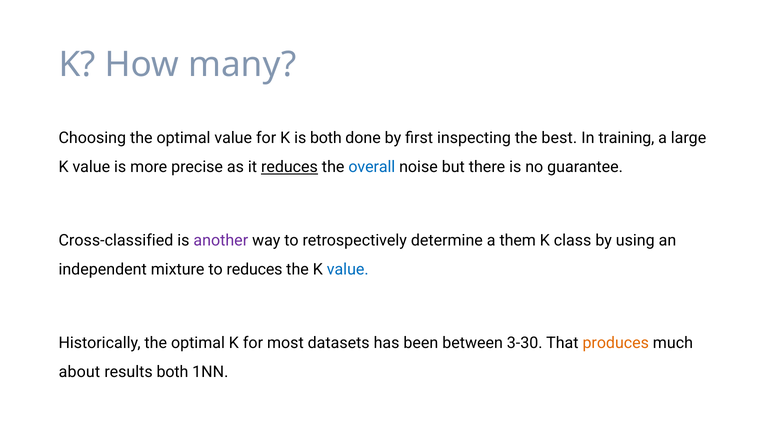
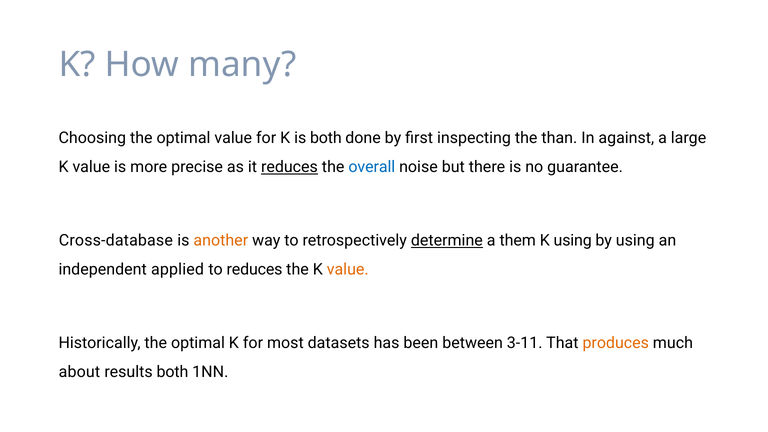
best: best -> than
training: training -> against
Cross-classified: Cross-classified -> Cross-database
another colour: purple -> orange
determine underline: none -> present
K class: class -> using
mixture: mixture -> applied
value at (348, 269) colour: blue -> orange
3-30: 3-30 -> 3-11
